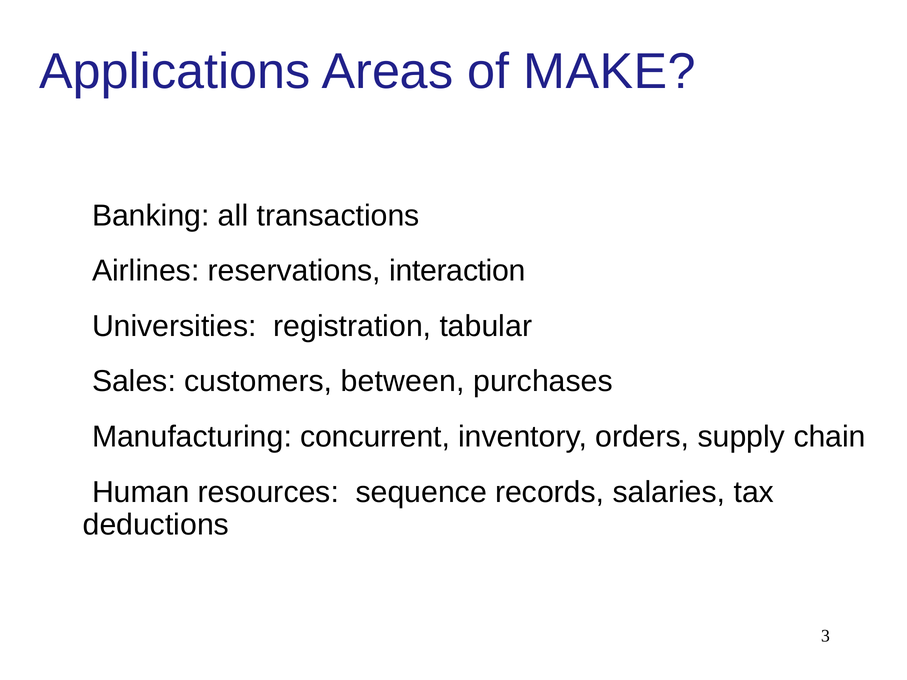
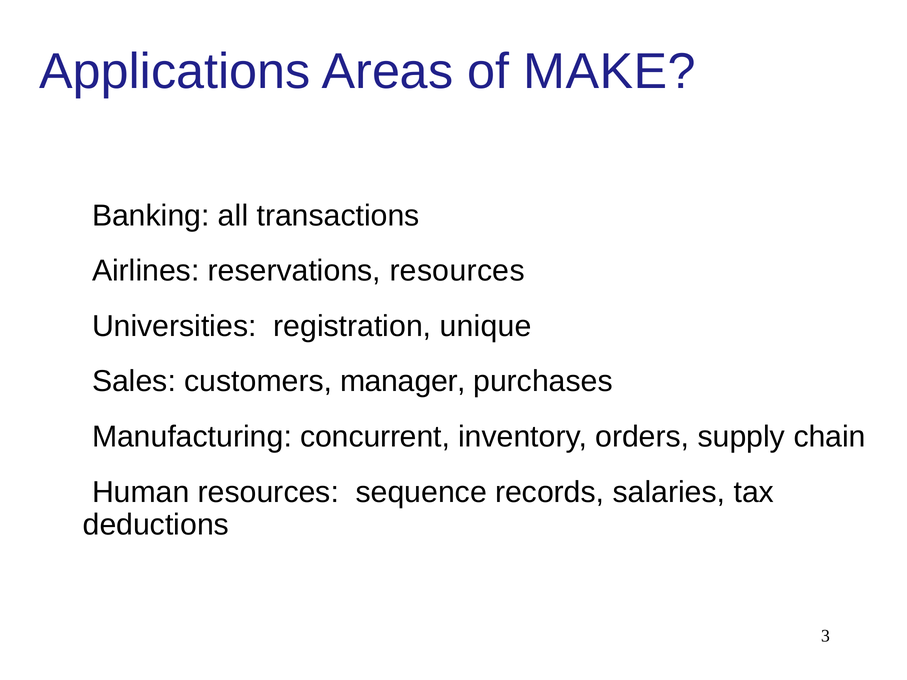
reservations interaction: interaction -> resources
tabular: tabular -> unique
between: between -> manager
